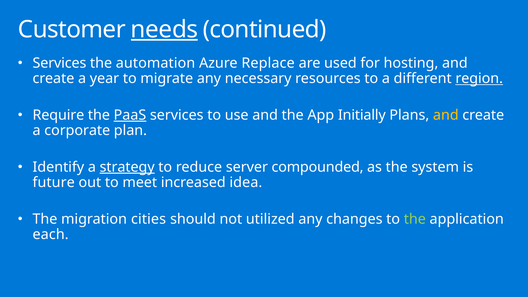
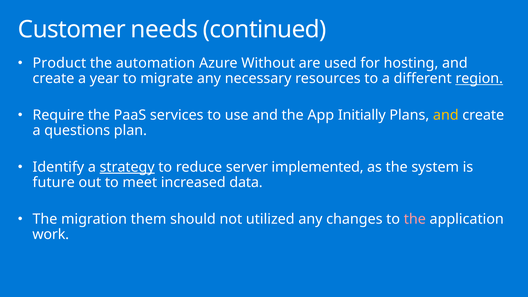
needs underline: present -> none
Services at (59, 63): Services -> Product
Replace: Replace -> Without
PaaS underline: present -> none
corporate: corporate -> questions
compounded: compounded -> implemented
idea: idea -> data
cities: cities -> them
the at (415, 219) colour: light green -> pink
each: each -> work
